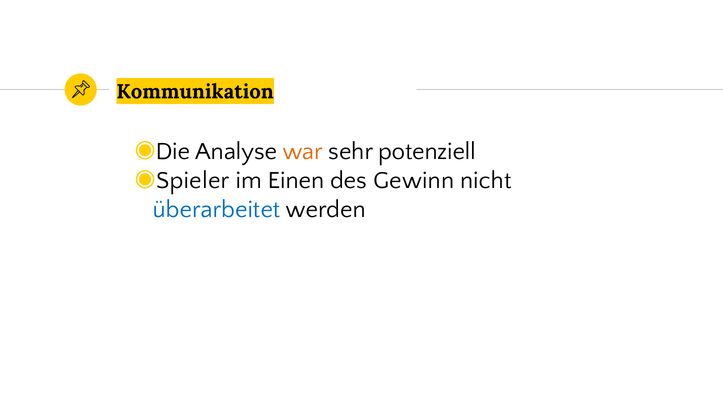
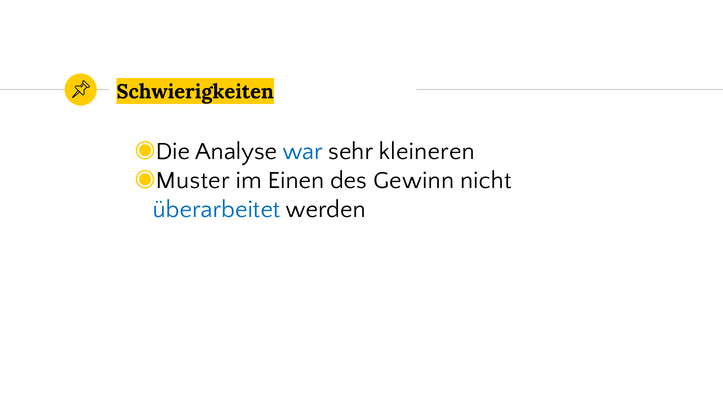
Kommunikation: Kommunikation -> Schwierigkeiten
war colour: orange -> blue
potenziell: potenziell -> kleineren
Spieler: Spieler -> Muster
